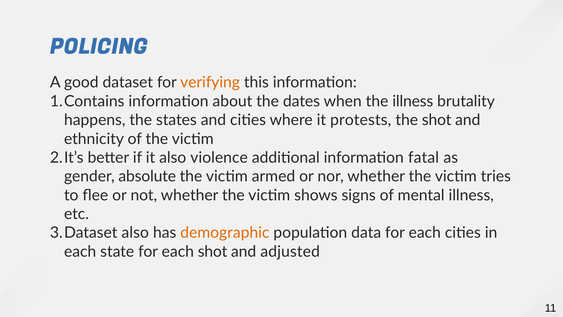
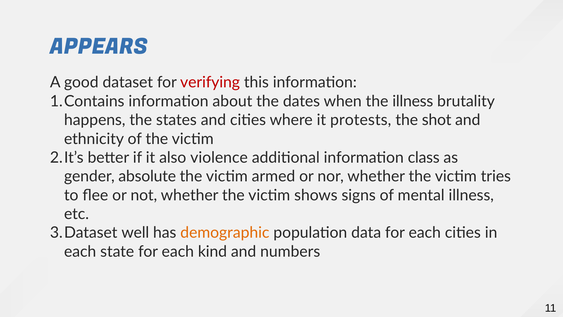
POLICING: POLICING -> APPEARS
verifying colour: orange -> red
fatal: fatal -> class
also at (135, 233): also -> well
each shot: shot -> kind
adjusted: adjusted -> numbers
